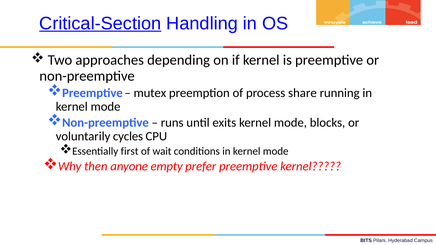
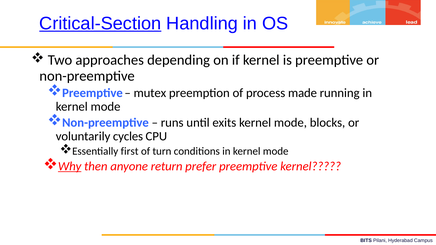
share: share -> made
wait: wait -> turn
Why underline: none -> present
empty: empty -> return
